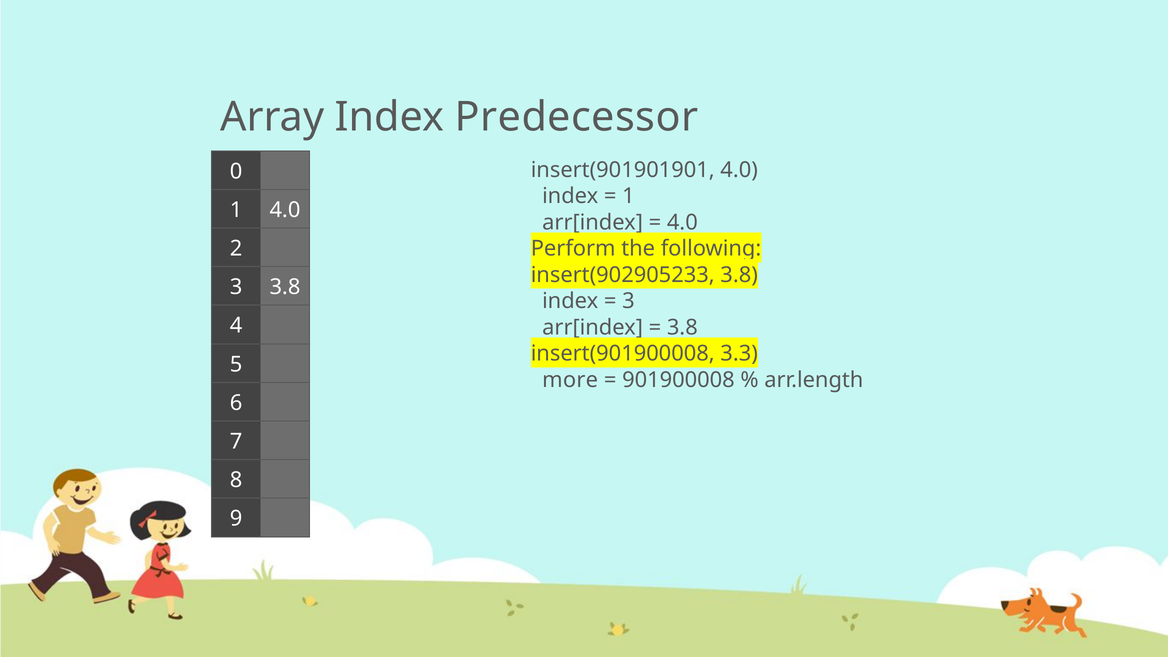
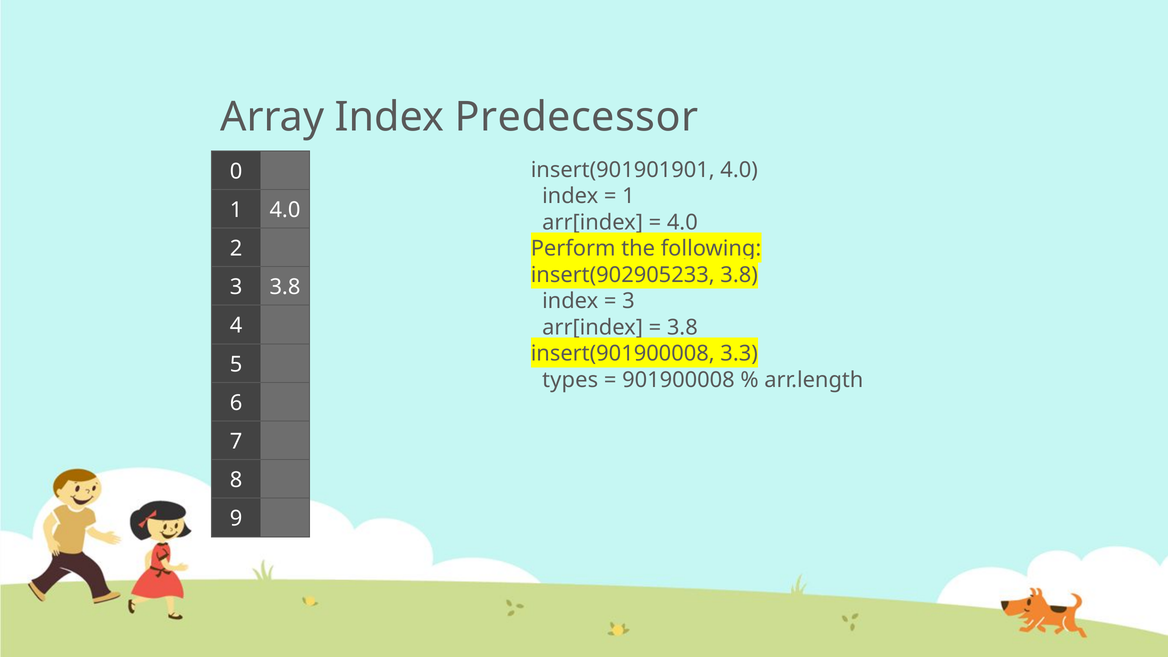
more: more -> types
